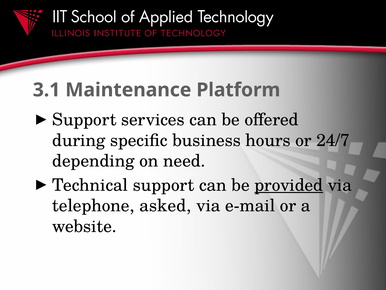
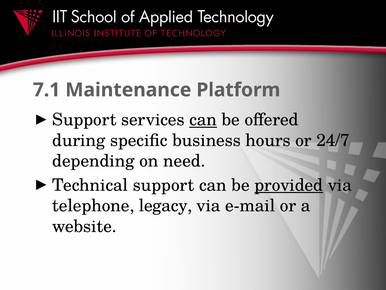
3.1: 3.1 -> 7.1
can at (203, 120) underline: none -> present
asked: asked -> legacy
